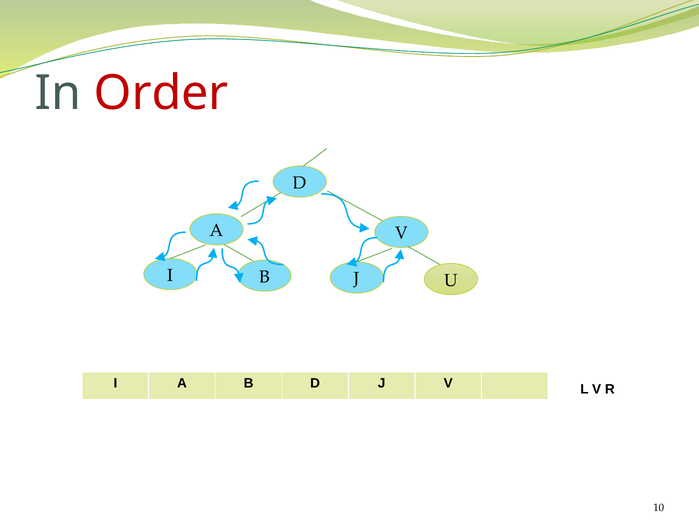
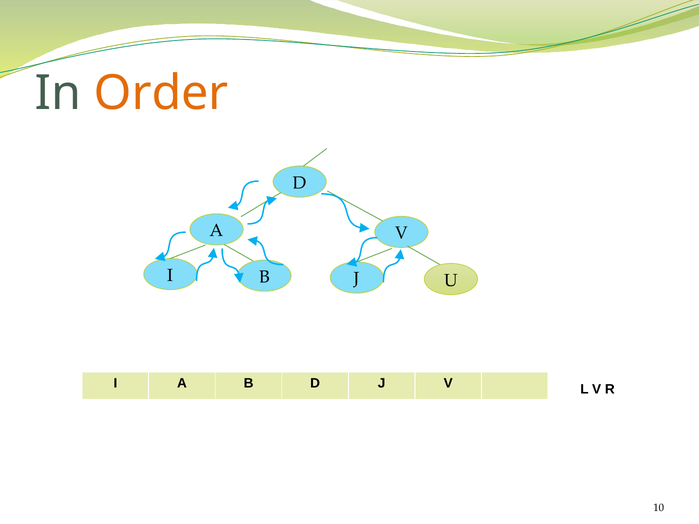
Order colour: red -> orange
